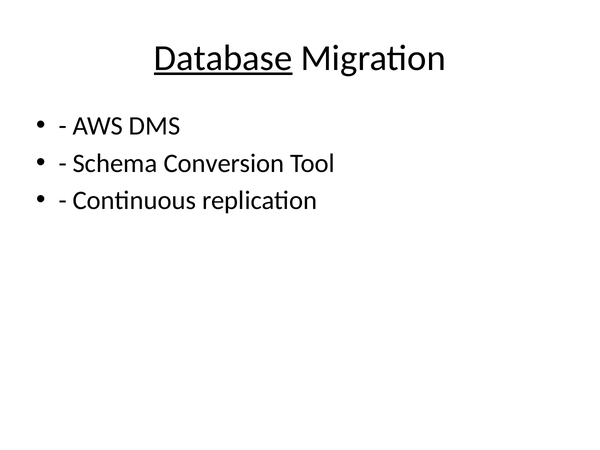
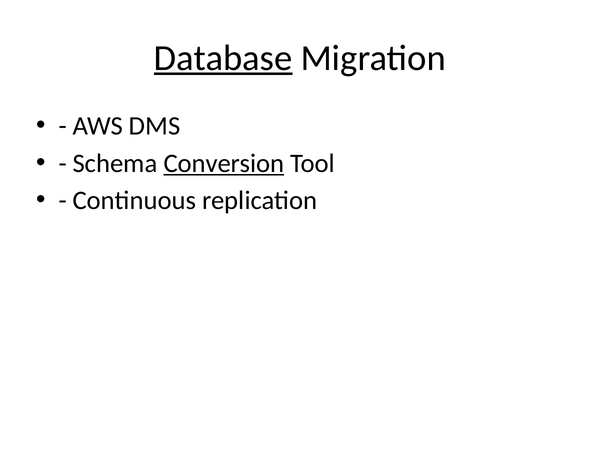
Conversion underline: none -> present
